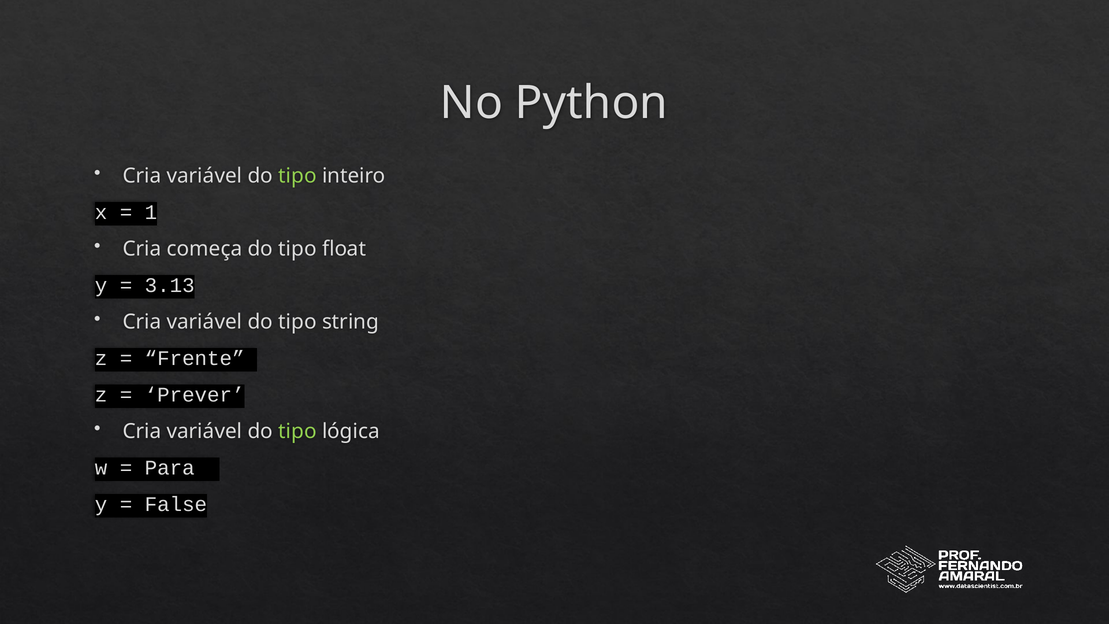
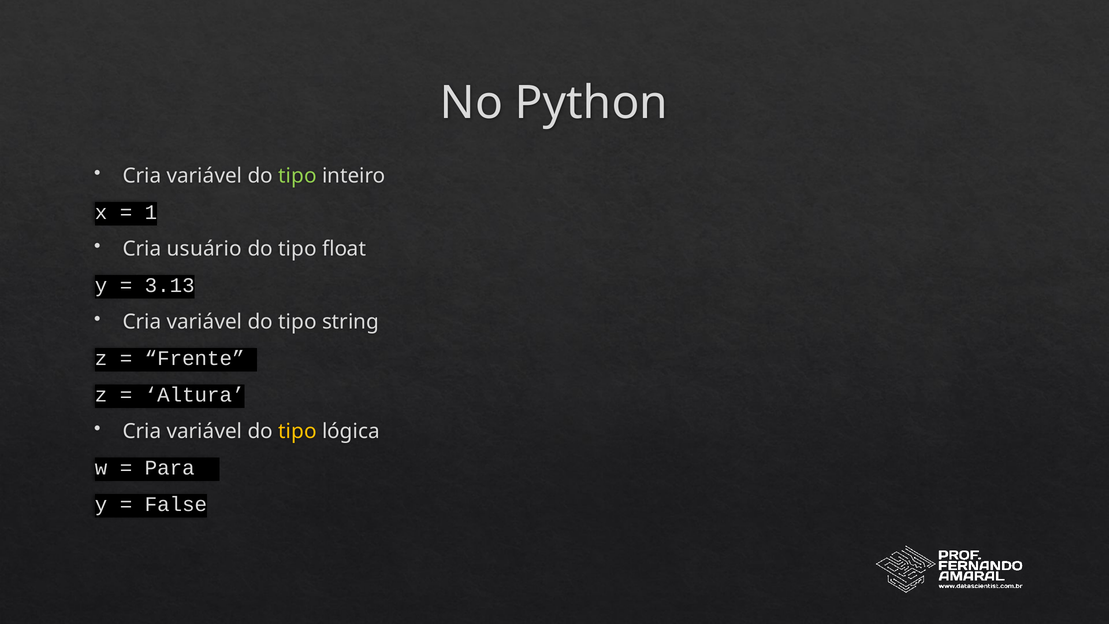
começa: começa -> usuário
Prever: Prever -> Altura
tipo at (297, 431) colour: light green -> yellow
